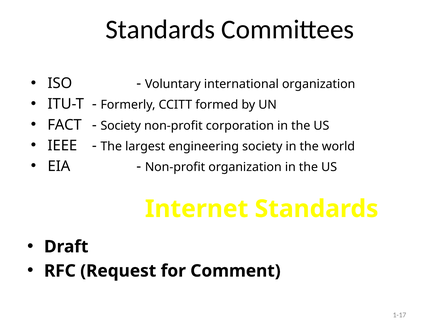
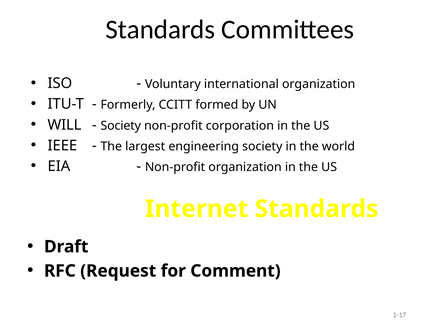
FACT: FACT -> WILL
